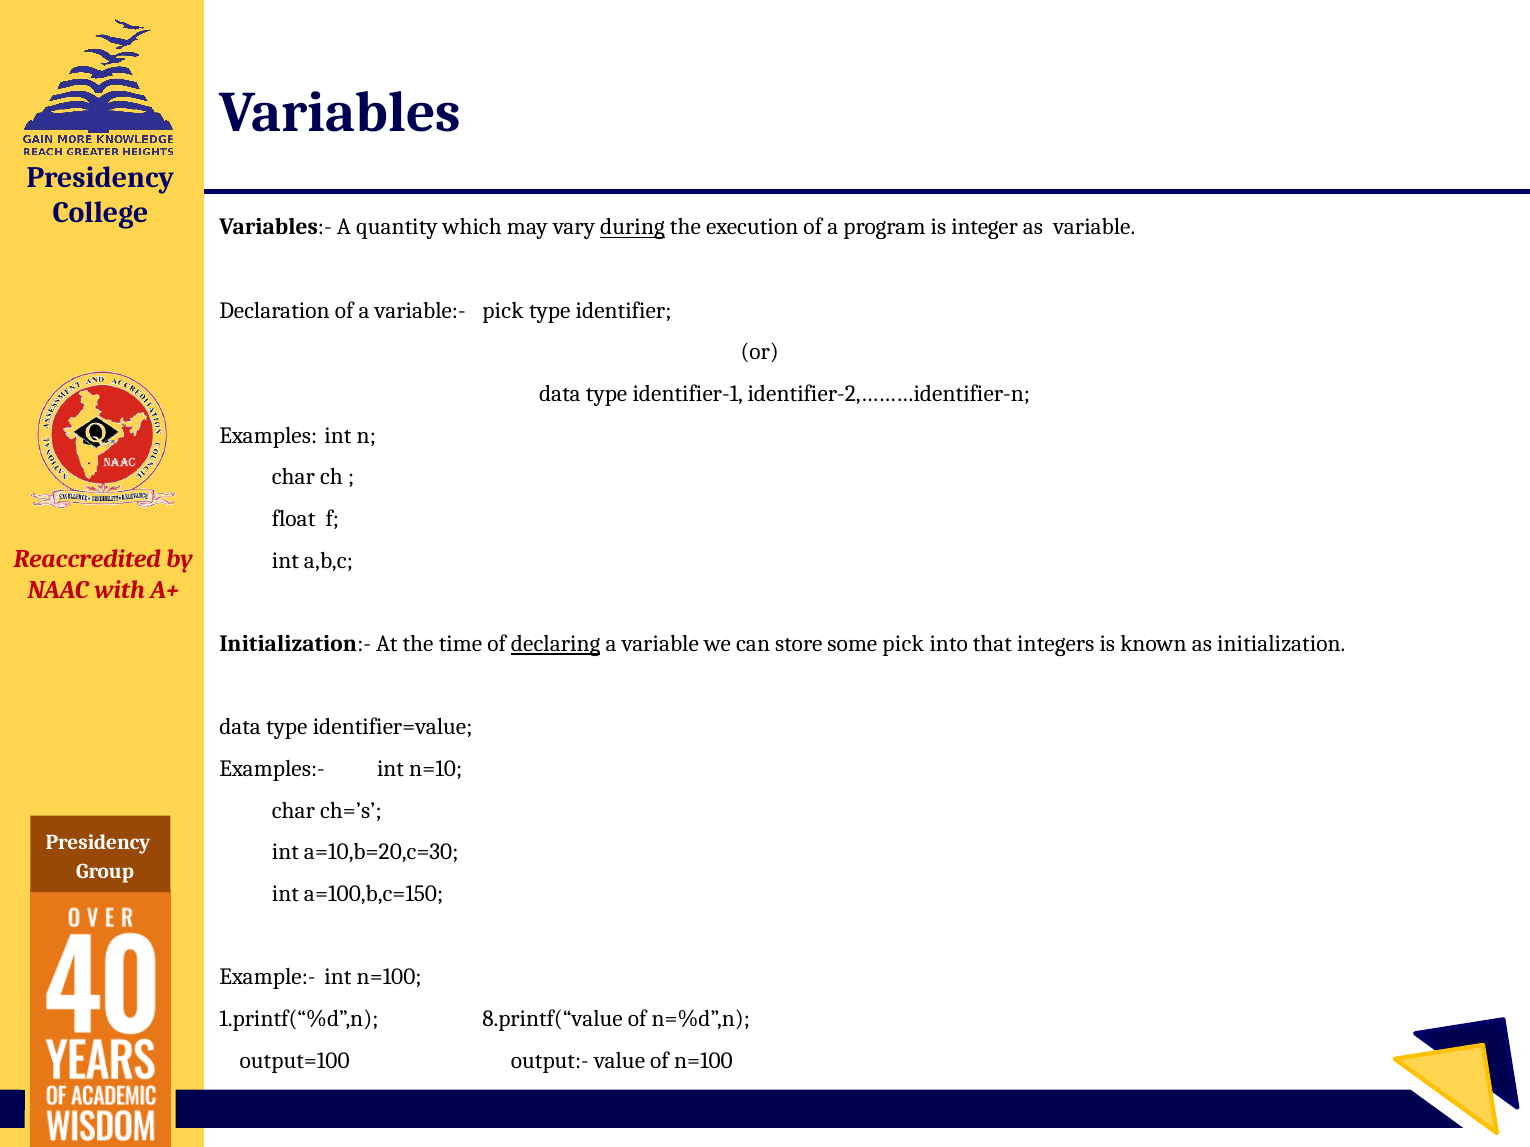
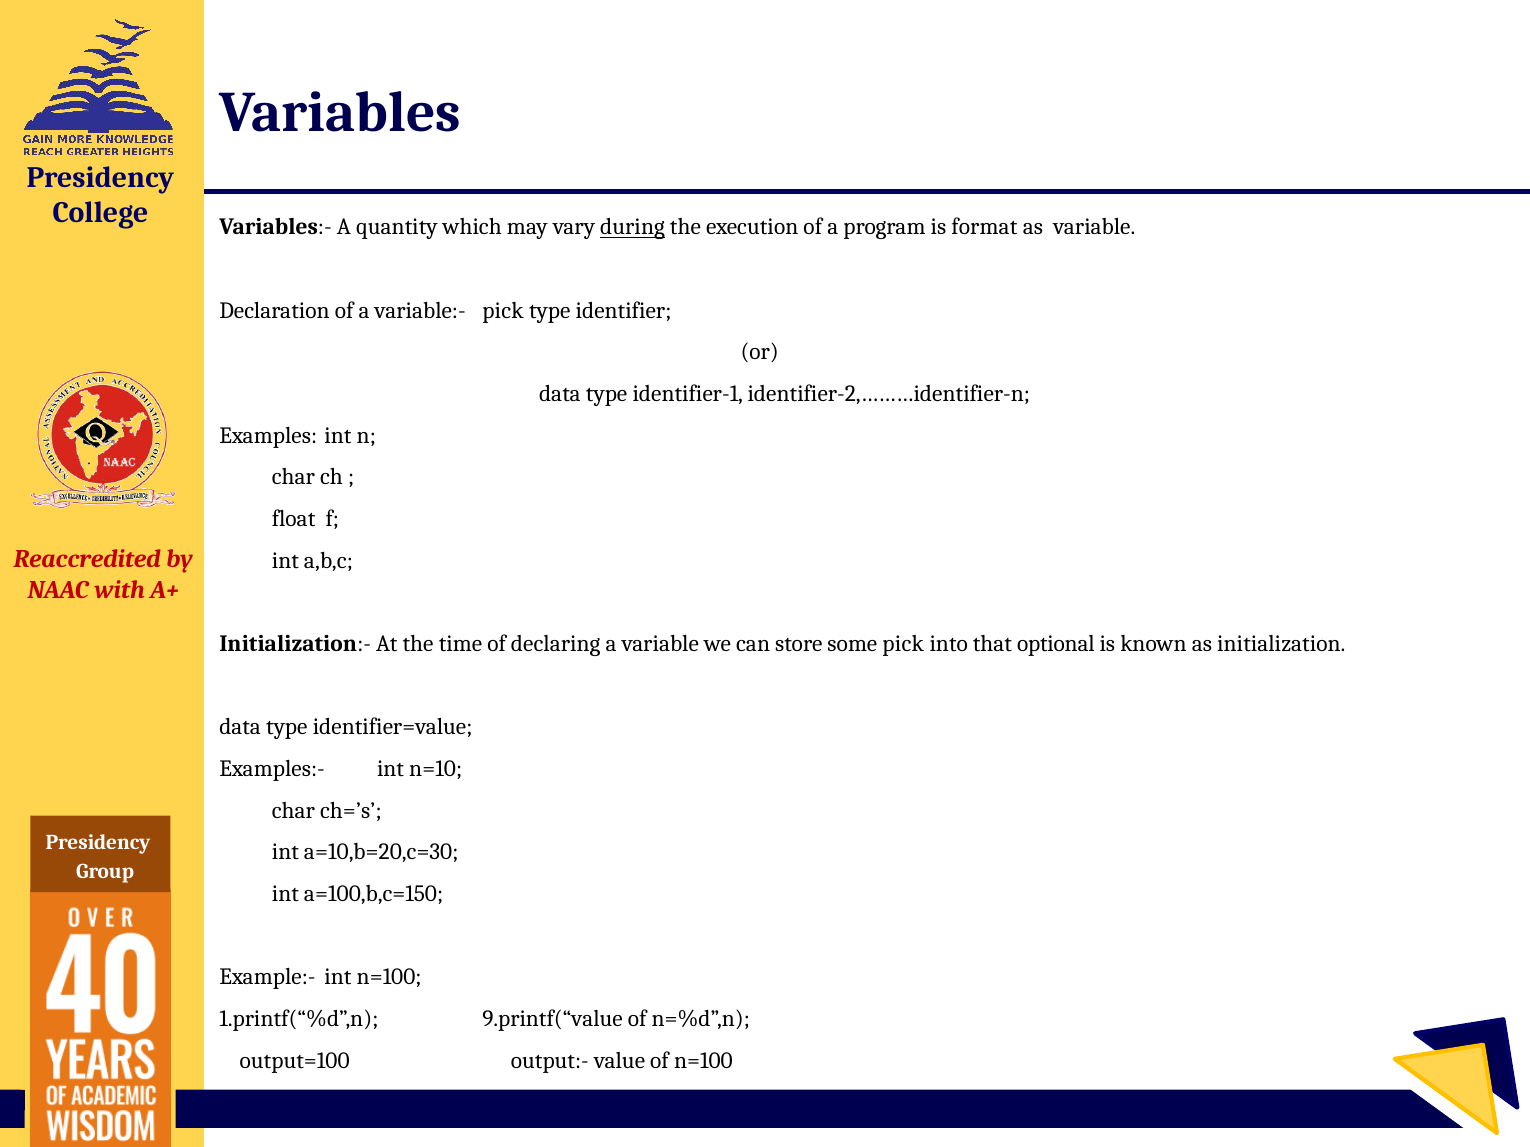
integer: integer -> format
declaring underline: present -> none
integers: integers -> optional
8.printf(“value: 8.printf(“value -> 9.printf(“value
